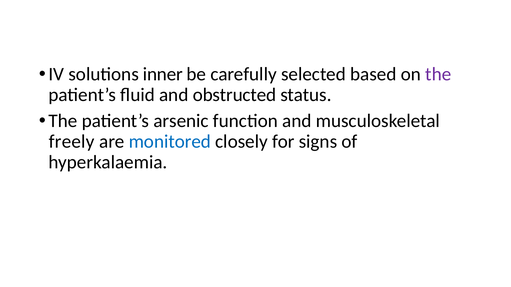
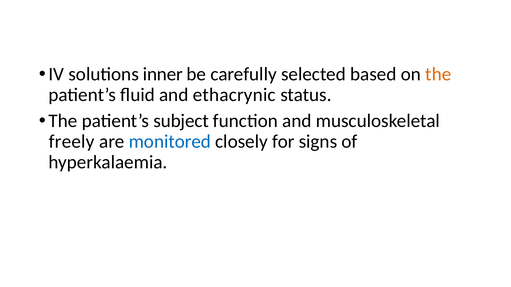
the at (438, 74) colour: purple -> orange
obstructed: obstructed -> ethacrynic
arsenic: arsenic -> subject
